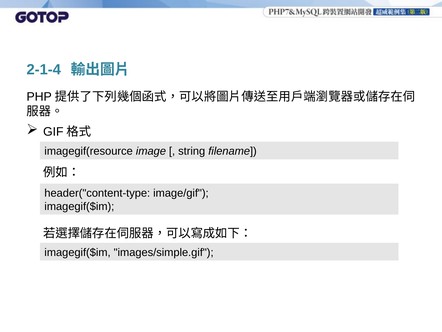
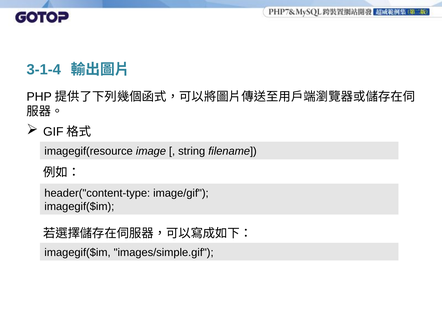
2-1-4: 2-1-4 -> 3-1-4
